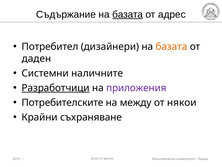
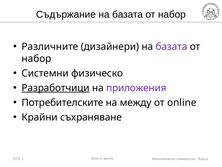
базата at (128, 14) underline: present -> none
адрес at (172, 14): адрес -> набор
Потребител: Потребител -> Различните
базата at (171, 47) colour: orange -> purple
даден at (36, 58): даден -> набор
наличните: наличните -> физическо
някои: някои -> online
